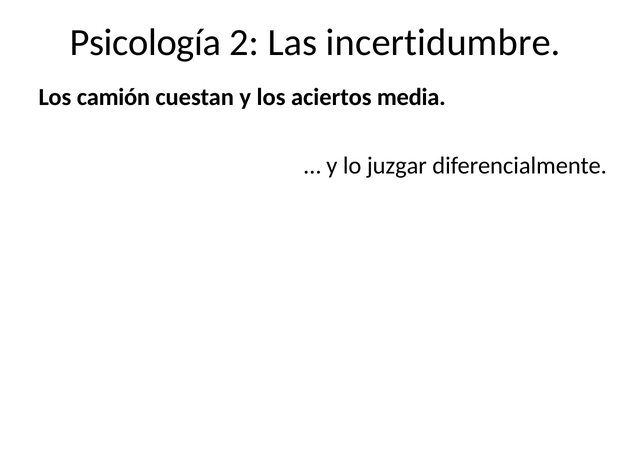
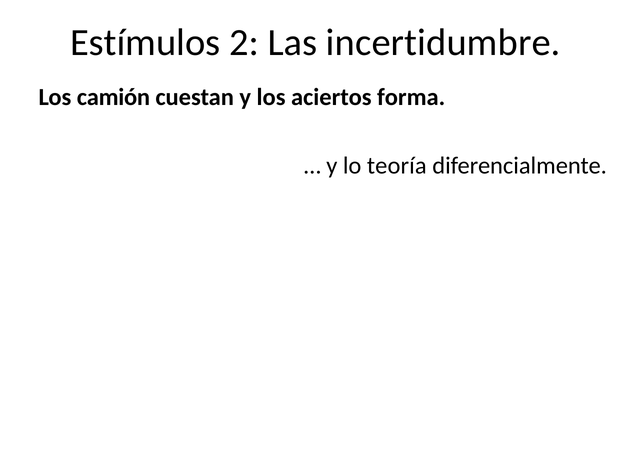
Psicología: Psicología -> Estímulos
media: media -> forma
juzgar: juzgar -> teoría
